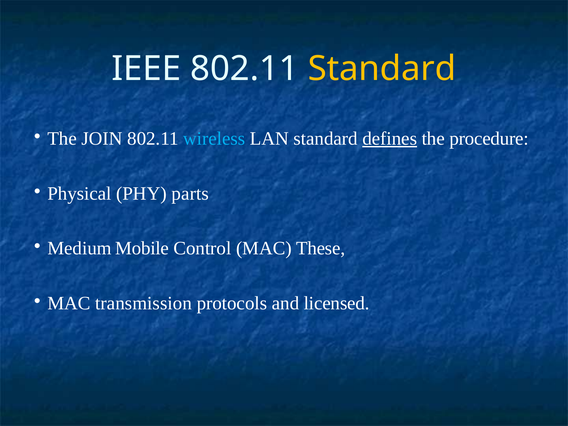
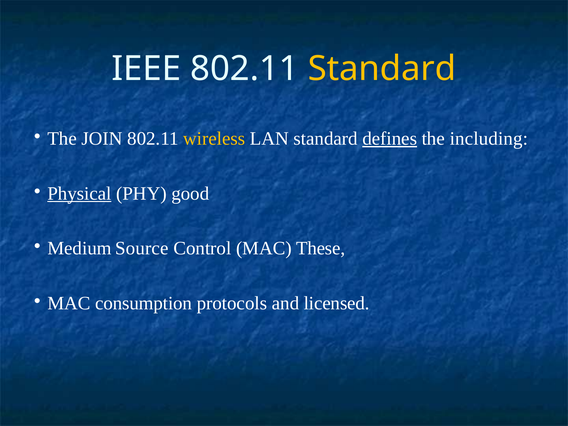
wireless colour: light blue -> yellow
procedure: procedure -> including
Physical underline: none -> present
parts: parts -> good
Mobile: Mobile -> Source
transmission: transmission -> consumption
